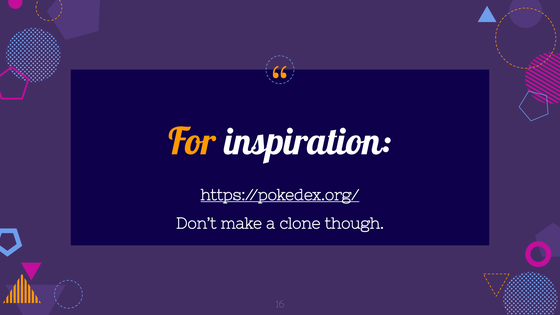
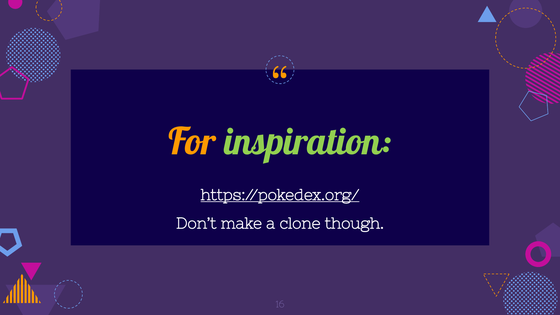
inspiration colour: white -> light green
